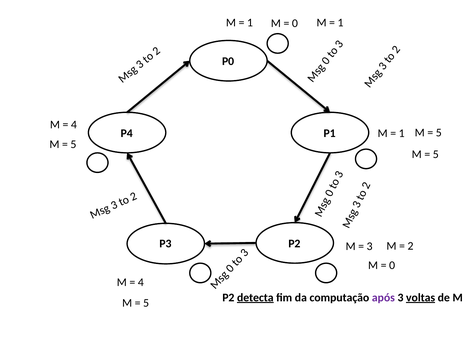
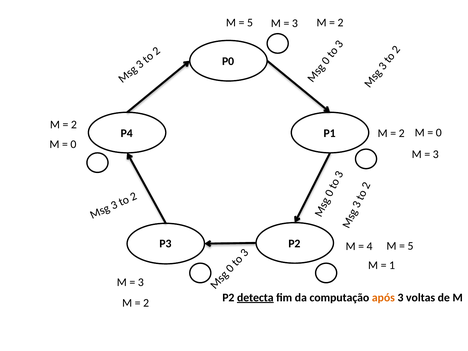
1 at (250, 23): 1 -> 5
1 at (341, 23): 1 -> 2
0 at (295, 23): 0 -> 3
4 at (74, 125): 4 -> 2
5 at (439, 133): 5 -> 0
1 at (402, 133): 1 -> 2
5 at (73, 144): 5 -> 0
5 at (436, 154): 5 -> 3
2 at (410, 246): 2 -> 5
3 at (370, 246): 3 -> 4
0 at (392, 265): 0 -> 1
4 at (141, 282): 4 -> 3
após colour: purple -> orange
voltas underline: present -> none
5 at (146, 303): 5 -> 2
